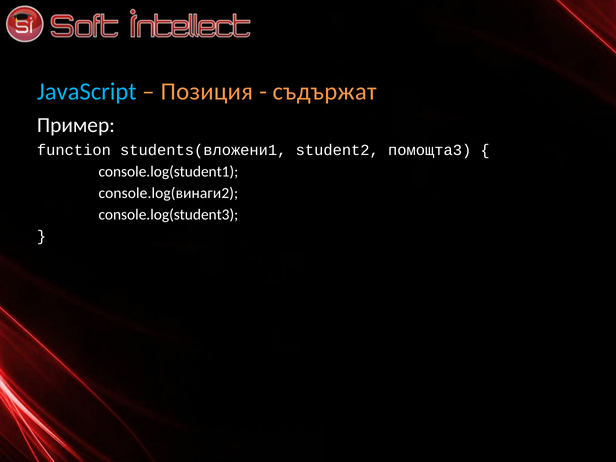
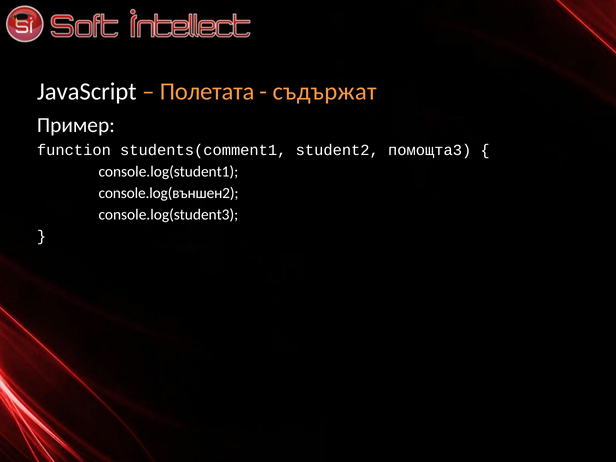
JavaScript colour: light blue -> white
Позиция: Позиция -> Полетата
students(вложени1: students(вложени1 -> students(comment1
console.log(винаги2: console.log(винаги2 -> console.log(външен2
